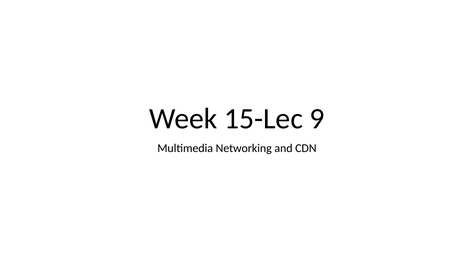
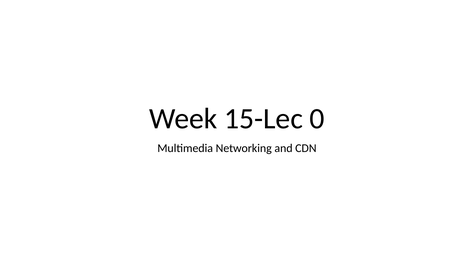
9: 9 -> 0
